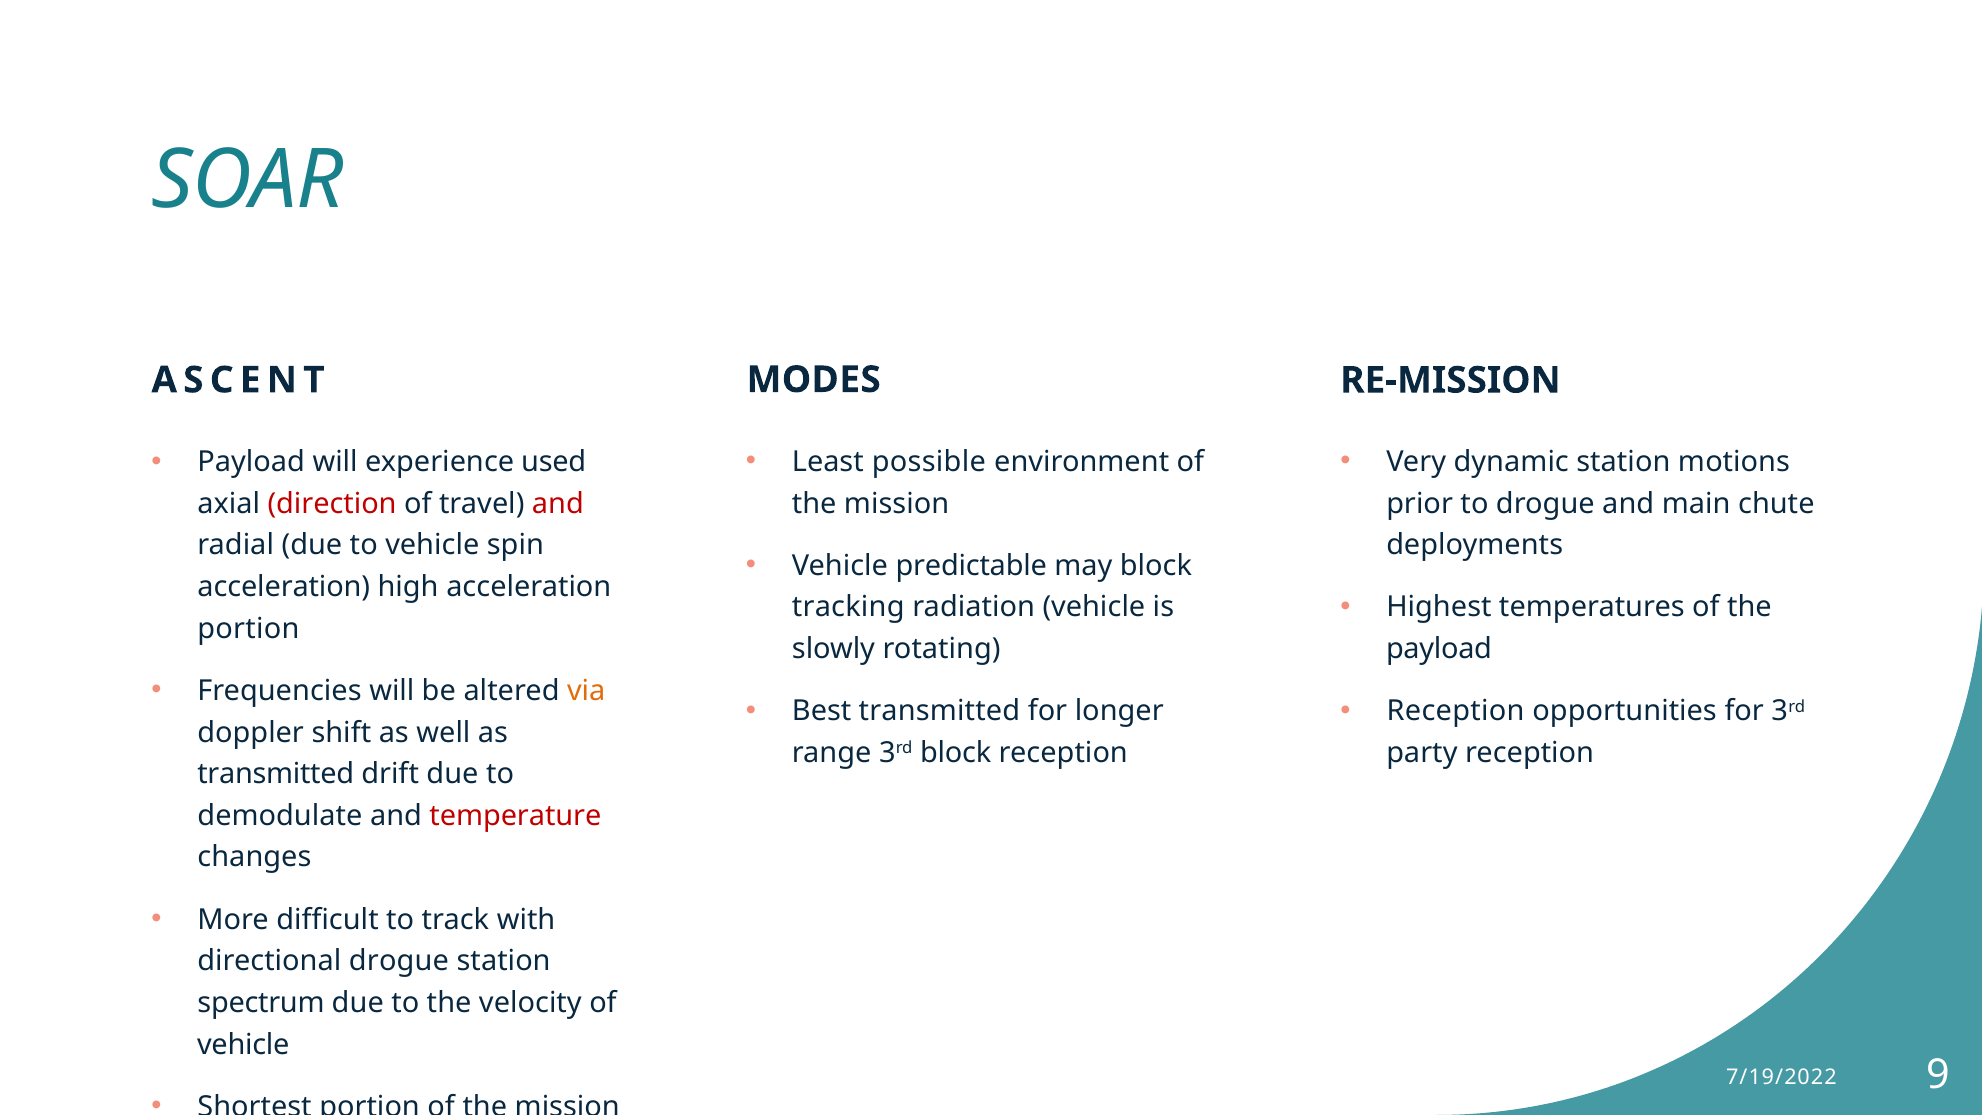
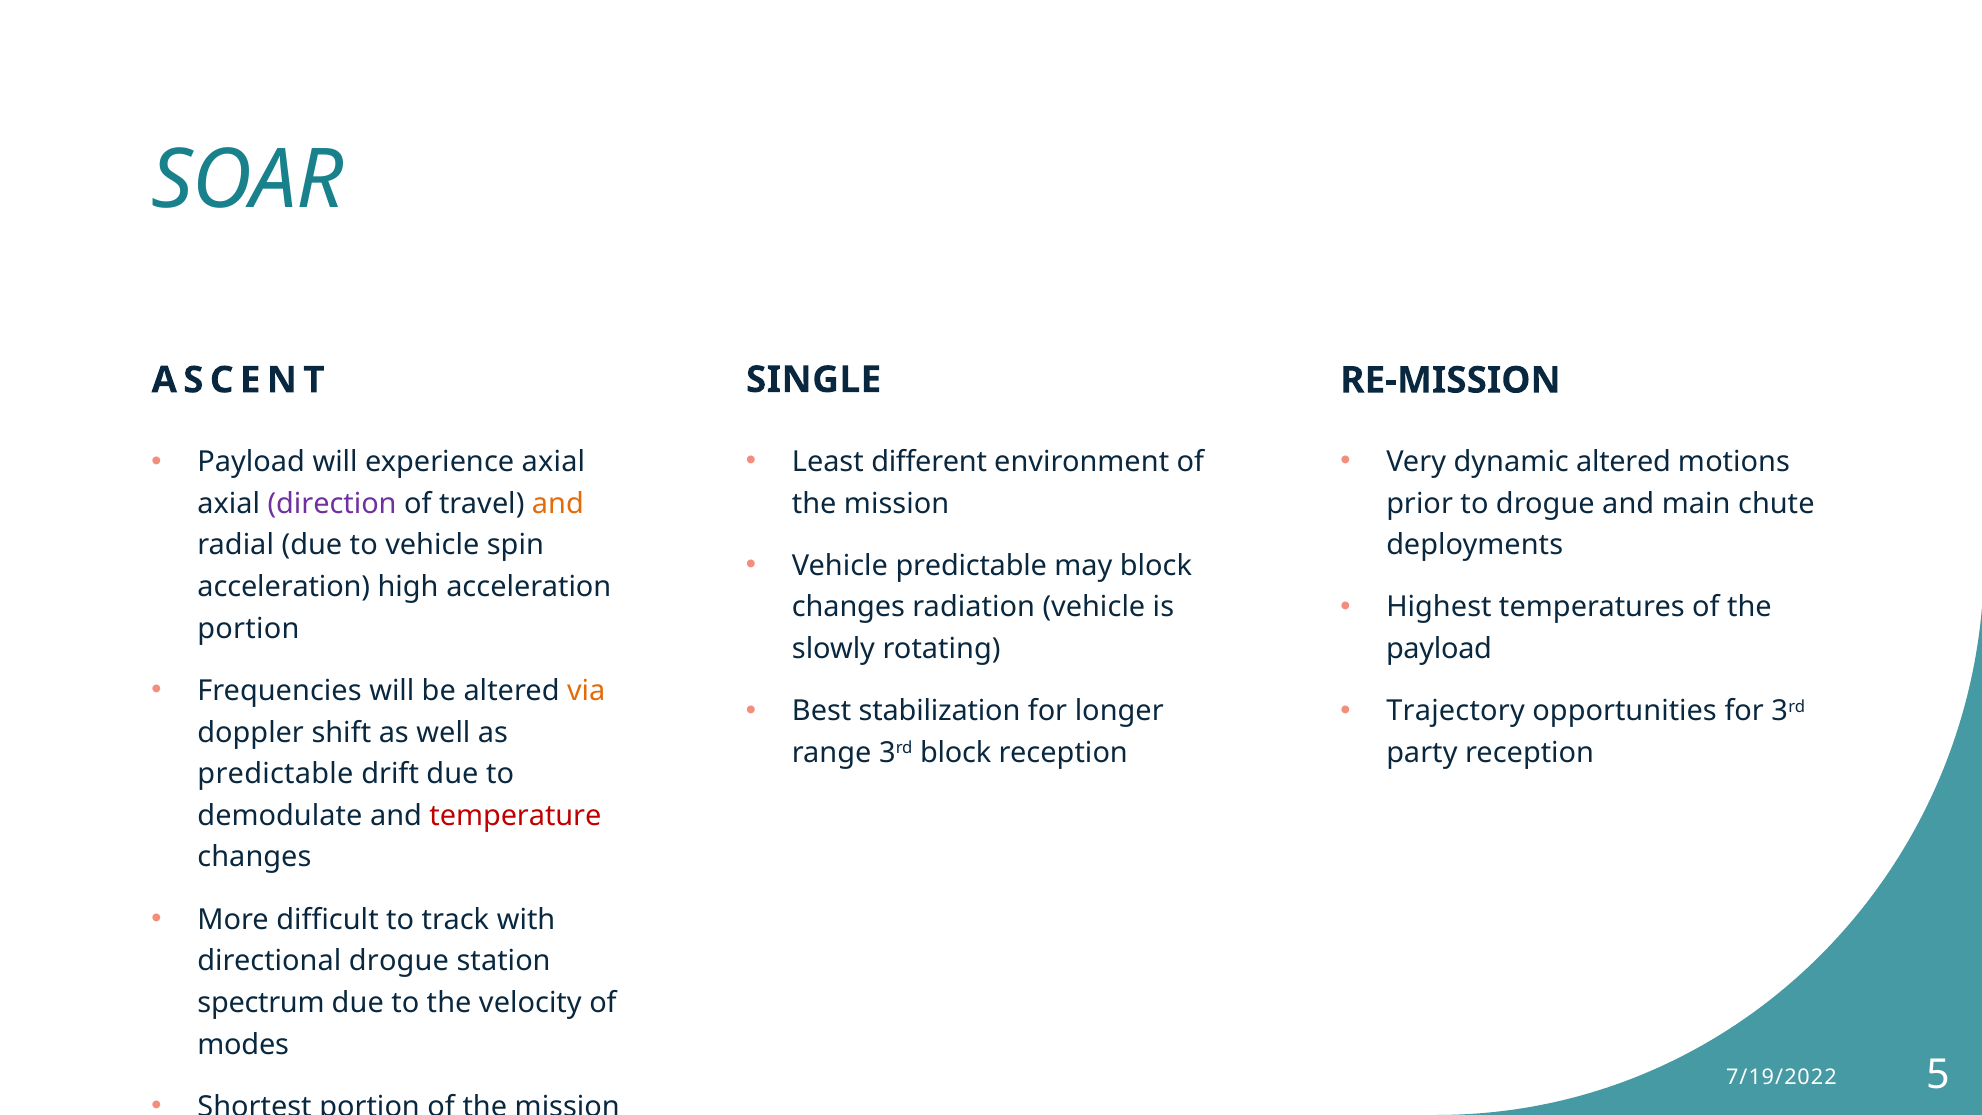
MODES: MODES -> SINGLE
possible: possible -> different
dynamic station: station -> altered
experience used: used -> axial
direction colour: red -> purple
and at (558, 504) colour: red -> orange
tracking at (848, 607): tracking -> changes
Best transmitted: transmitted -> stabilization
Reception at (1456, 711): Reception -> Trajectory
transmitted at (276, 774): transmitted -> predictable
vehicle at (243, 1044): vehicle -> modes
9: 9 -> 5
